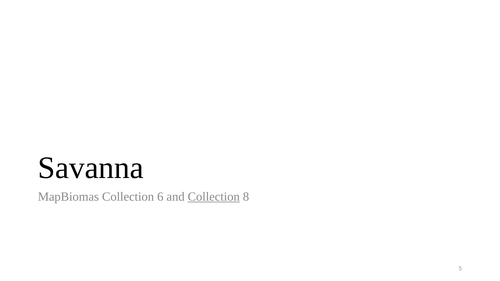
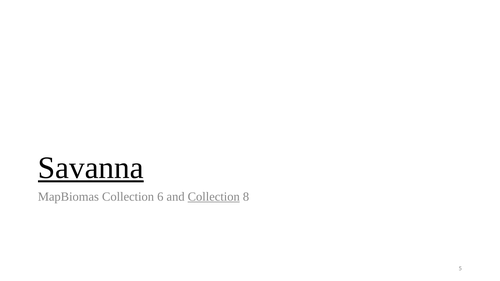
Savanna underline: none -> present
